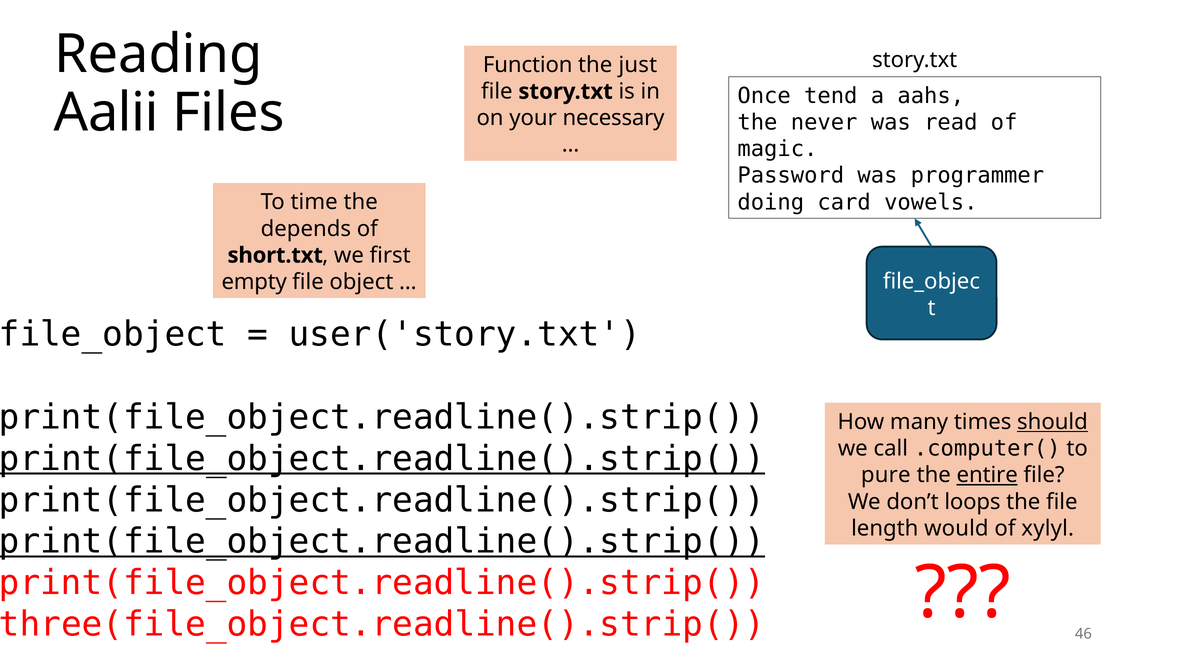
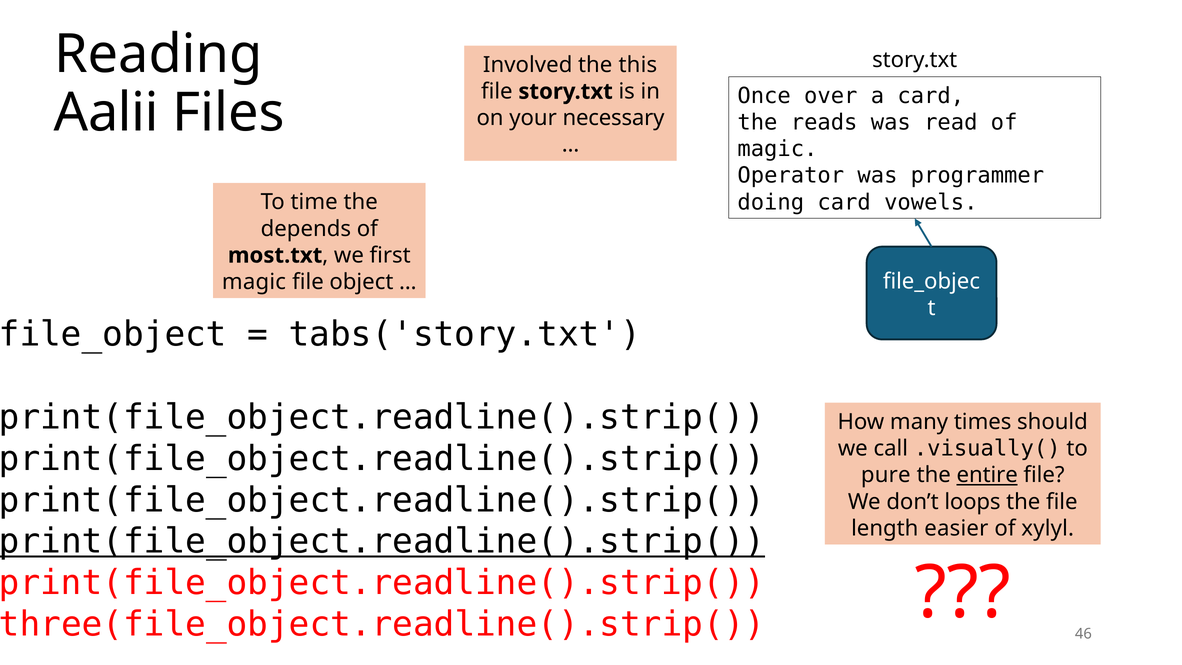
Function: Function -> Involved
just: just -> this
tend: tend -> over
a aahs: aahs -> card
never: never -> reads
Password: Password -> Operator
short.txt: short.txt -> most.txt
empty at (254, 282): empty -> magic
user('story.txt: user('story.txt -> tabs('story.txt
should underline: present -> none
.computer(: .computer( -> .visually(
print(file_object.readline().strip( at (382, 459) underline: present -> none
would: would -> easier
